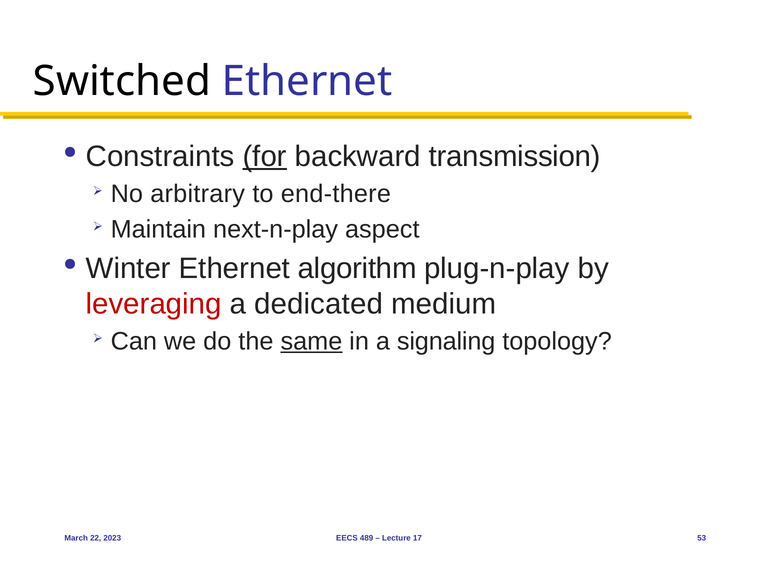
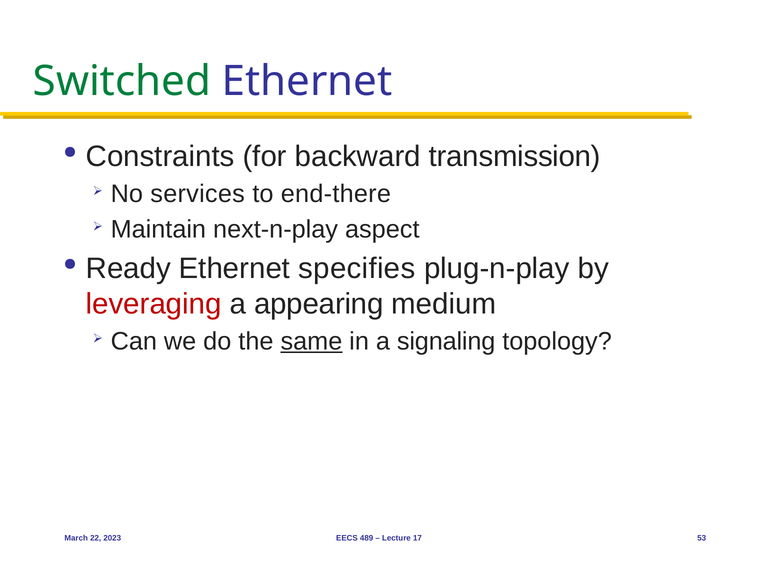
Switched colour: black -> green
for underline: present -> none
arbitrary: arbitrary -> services
Winter: Winter -> Ready
algorithm: algorithm -> specifies
dedicated: dedicated -> appearing
